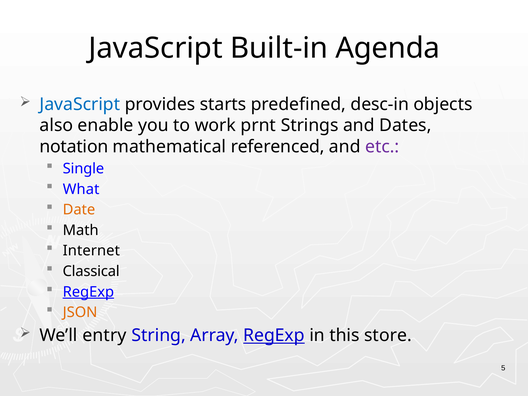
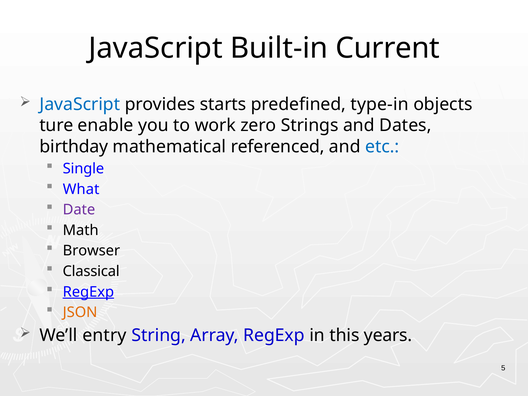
Agenda: Agenda -> Current
desc-in: desc-in -> type-in
also: also -> ture
prnt: prnt -> zero
notation: notation -> birthday
etc colour: purple -> blue
Date colour: orange -> purple
Internet: Internet -> Browser
RegExp at (274, 335) underline: present -> none
store: store -> years
